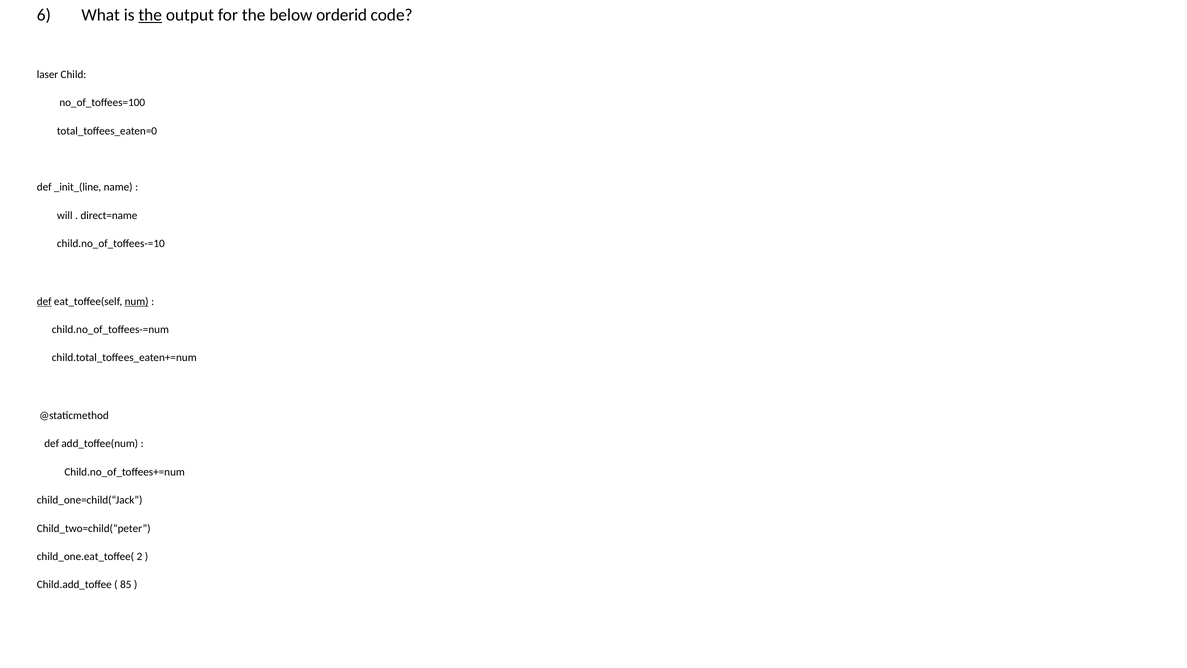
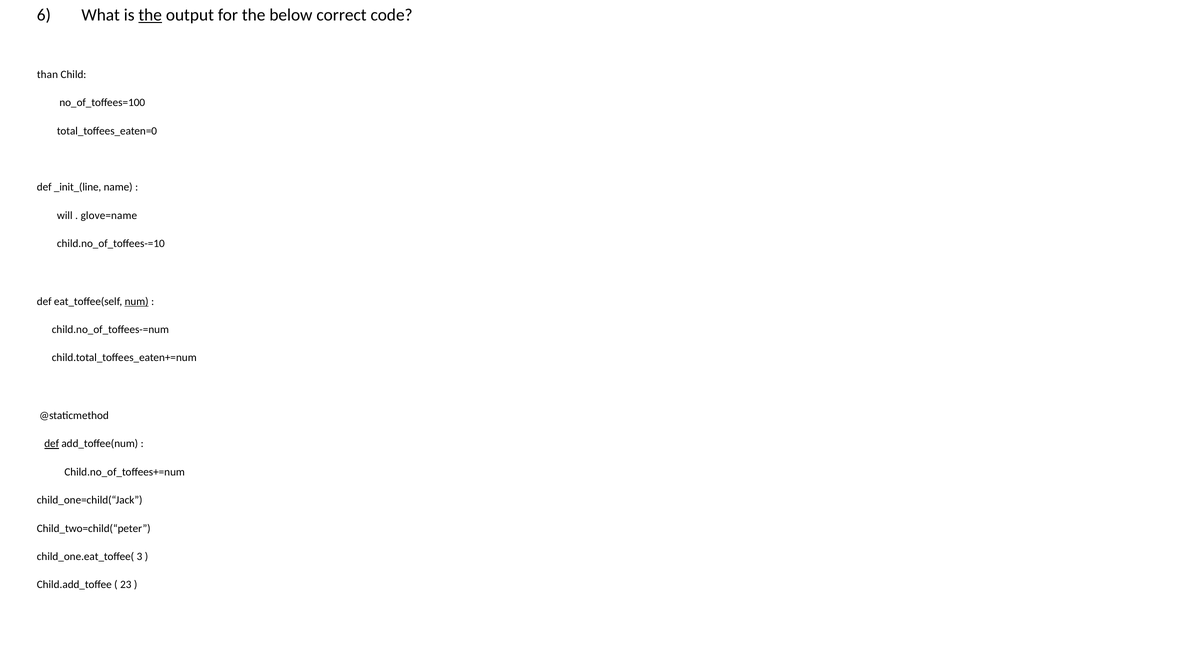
orderid: orderid -> correct
laser: laser -> than
direct=name: direct=name -> glove=name
def at (44, 301) underline: present -> none
def at (52, 444) underline: none -> present
2: 2 -> 3
85: 85 -> 23
